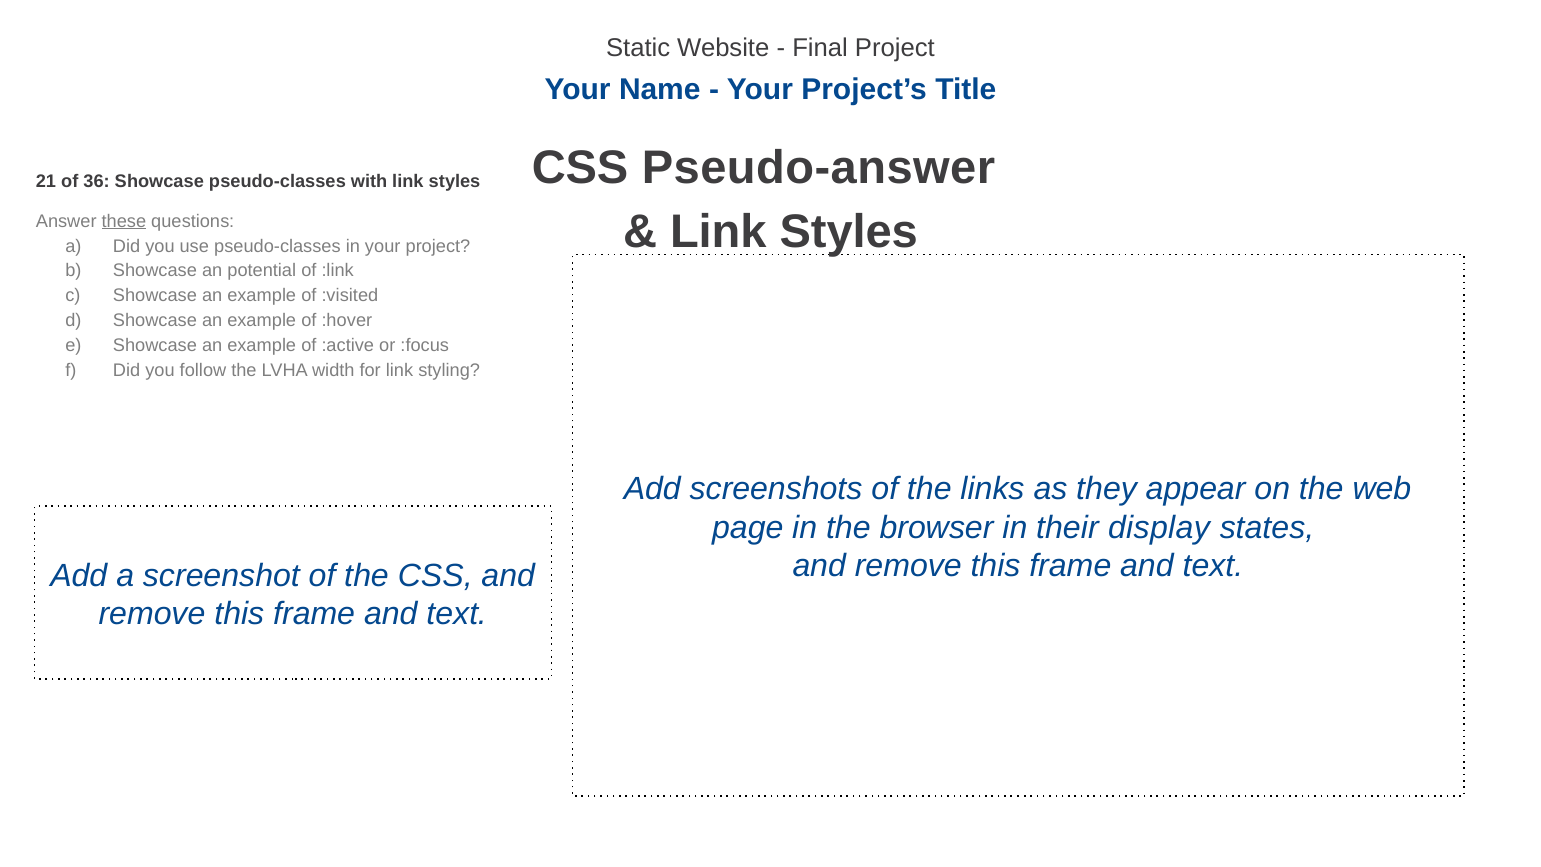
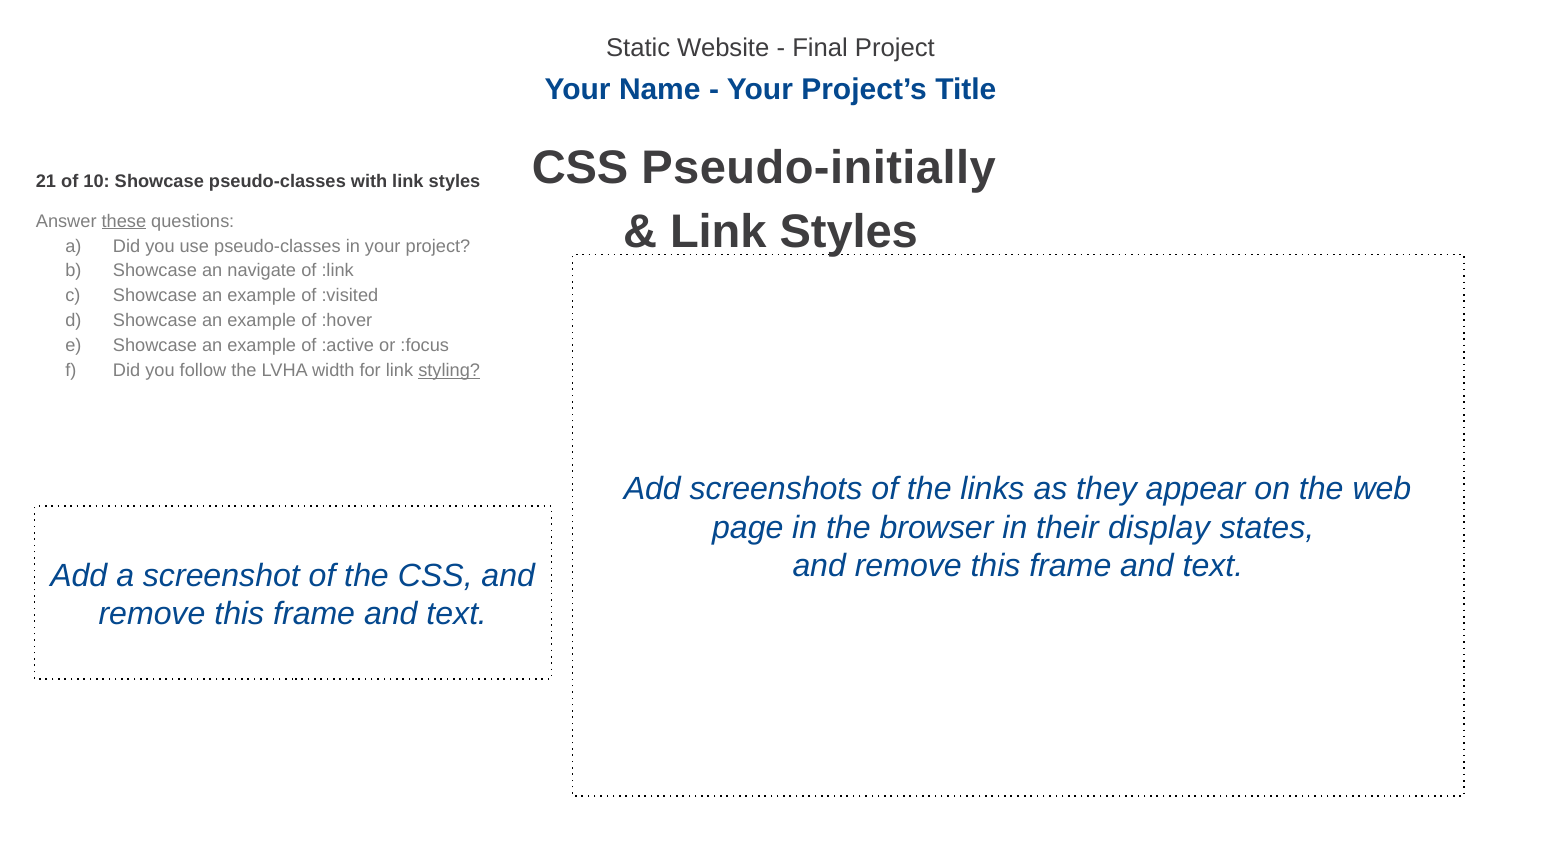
Pseudo-answer: Pseudo-answer -> Pseudo-initially
36: 36 -> 10
potential: potential -> navigate
styling underline: none -> present
